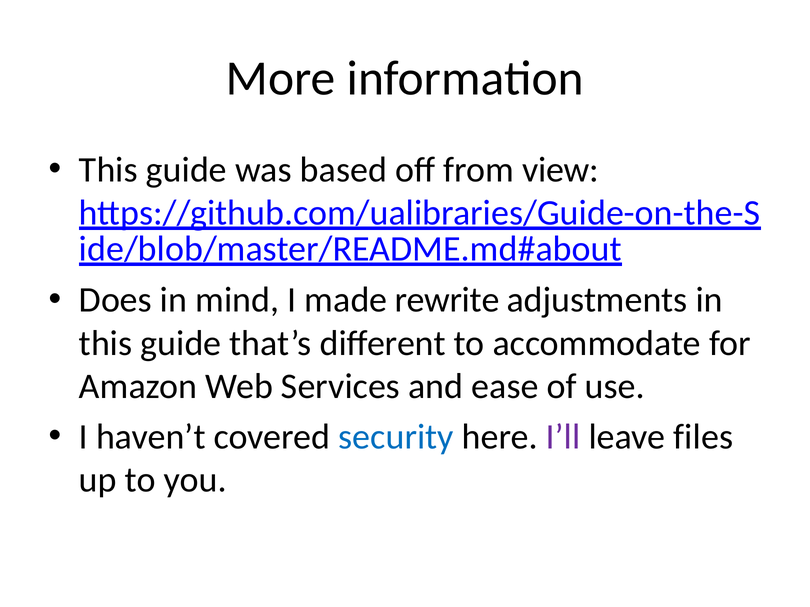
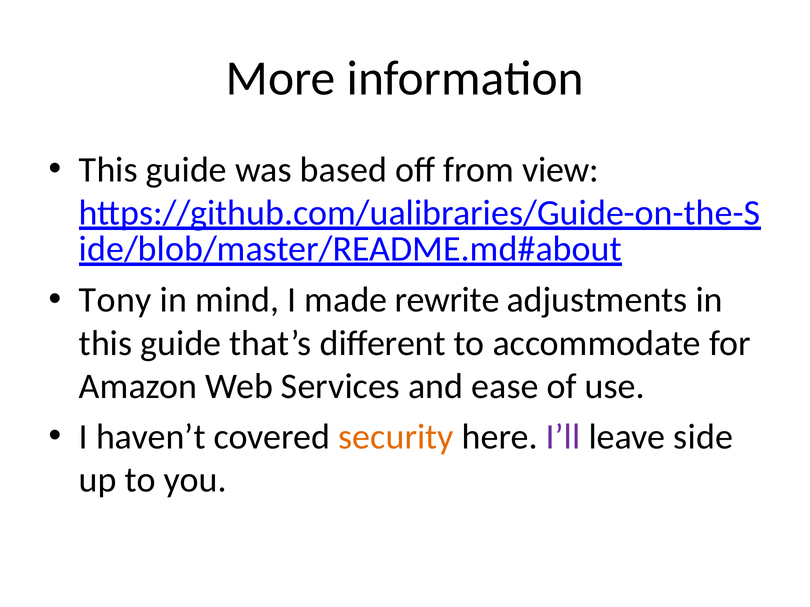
Does: Does -> Tony
security colour: blue -> orange
files: files -> side
